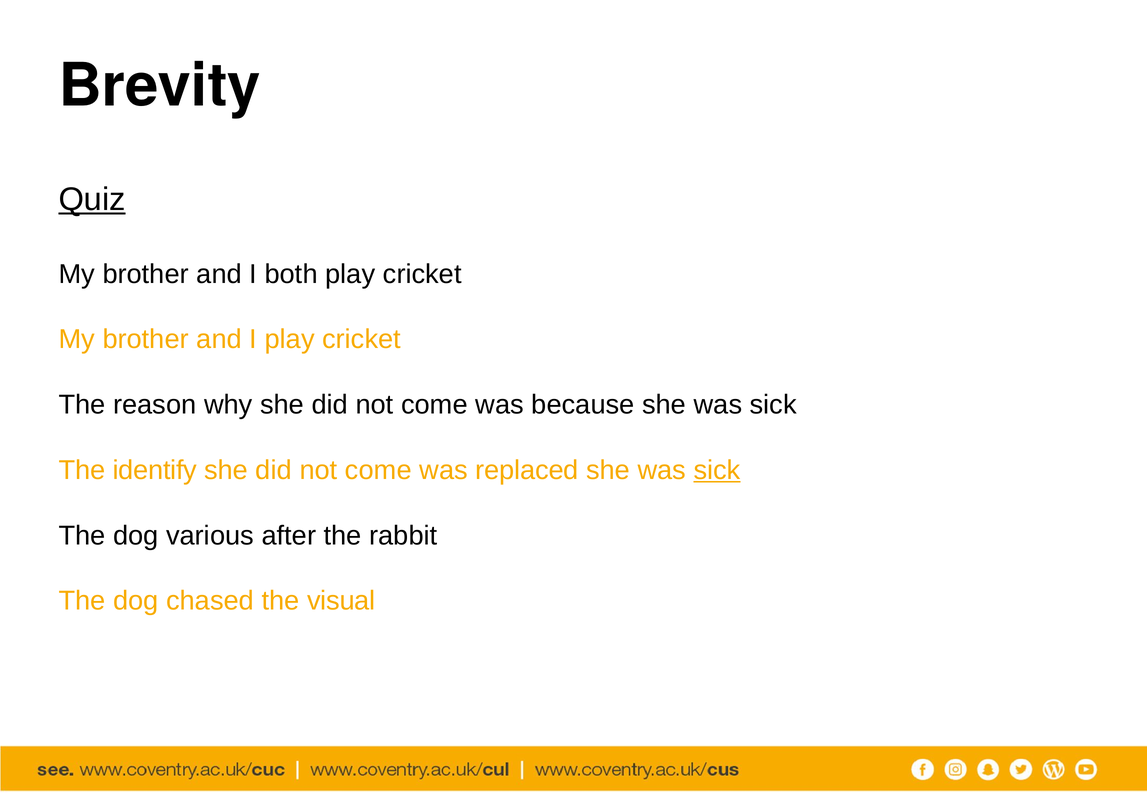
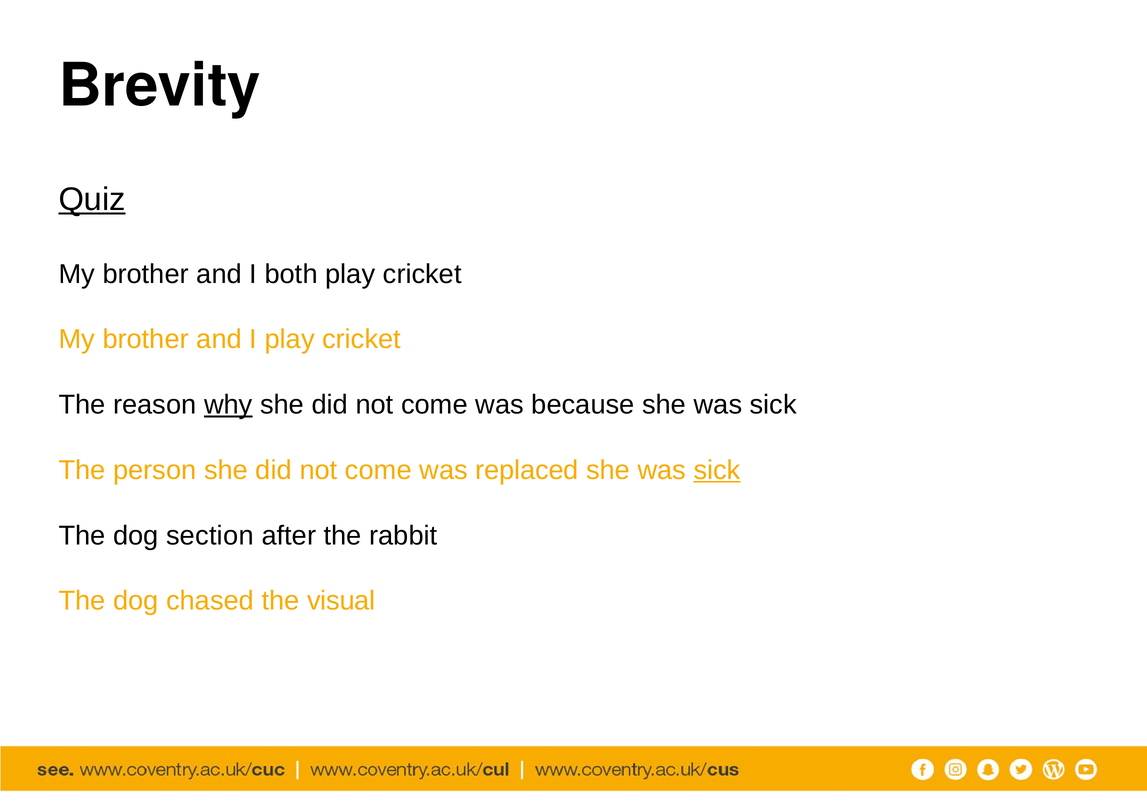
why underline: none -> present
identify: identify -> person
various: various -> section
